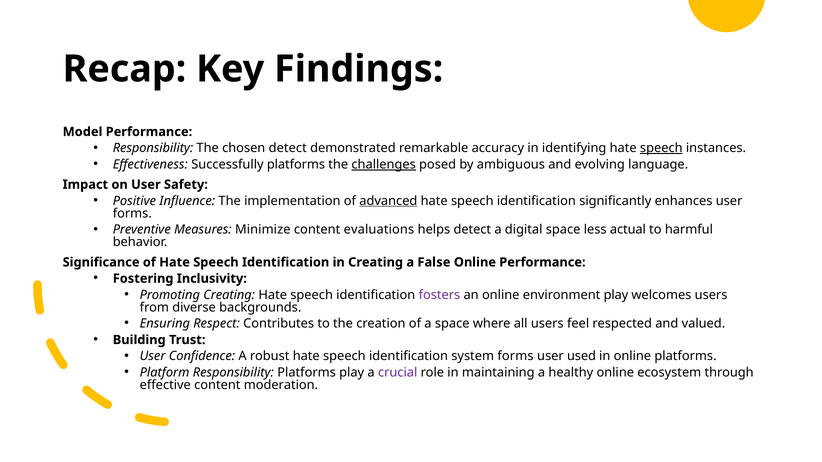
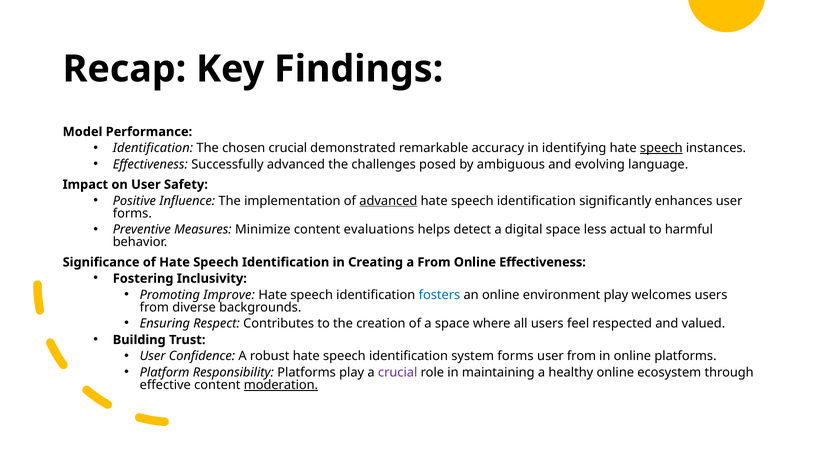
Responsibility at (153, 148): Responsibility -> Identification
chosen detect: detect -> crucial
Successfully platforms: platforms -> advanced
challenges underline: present -> none
a False: False -> From
Online Performance: Performance -> Effectiveness
Promoting Creating: Creating -> Improve
fosters colour: purple -> blue
user used: used -> from
moderation underline: none -> present
